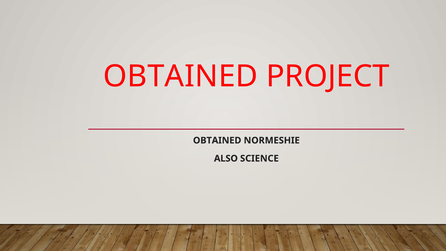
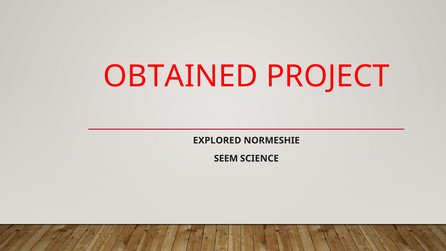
OBTAINED at (217, 140): OBTAINED -> EXPLORED
ALSO: ALSO -> SEEM
